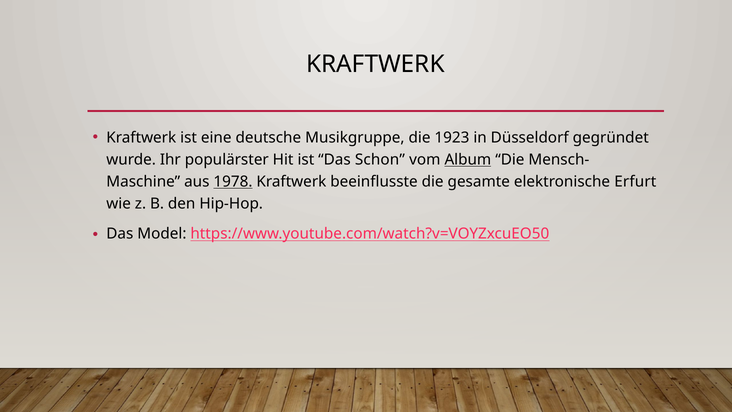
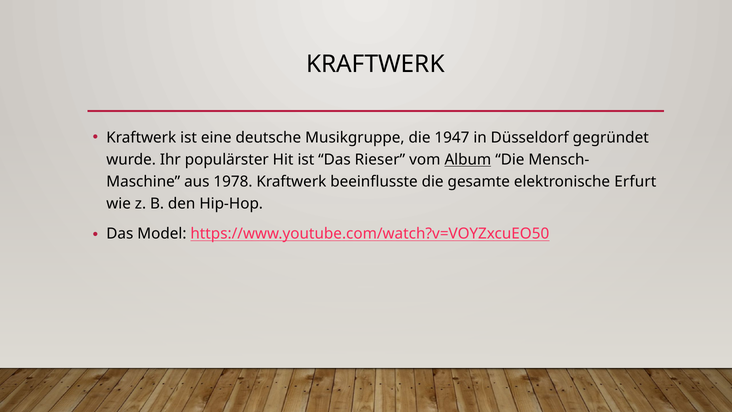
1923: 1923 -> 1947
Schon: Schon -> Rieser
1978 underline: present -> none
